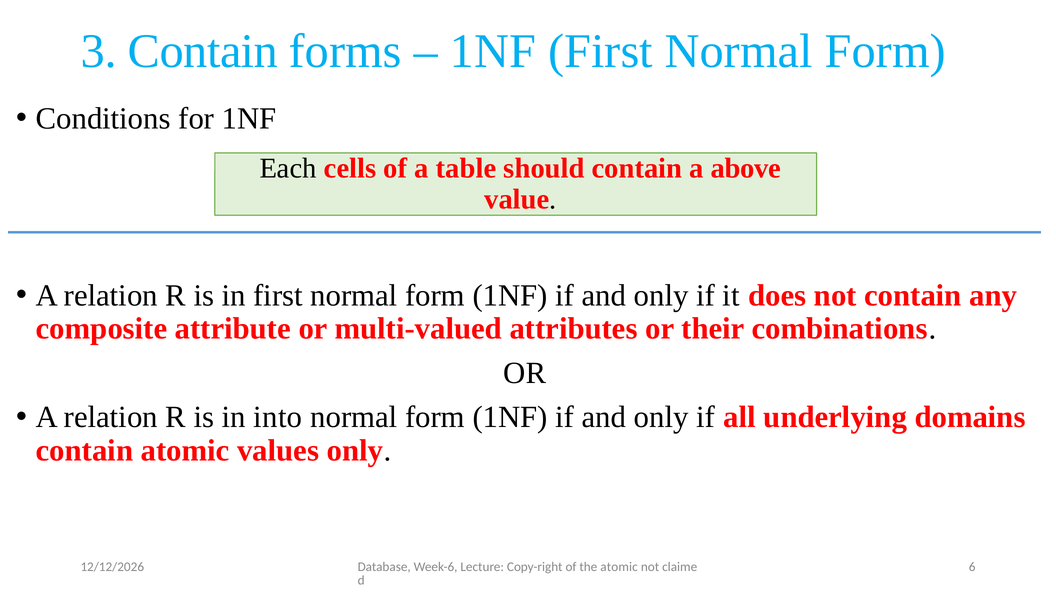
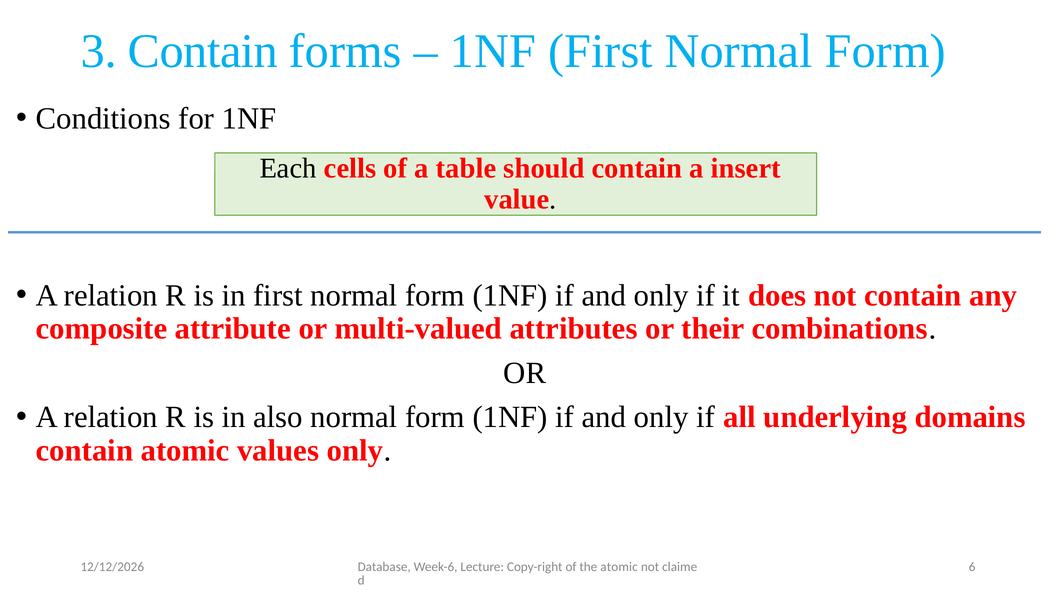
above: above -> insert
into: into -> also
